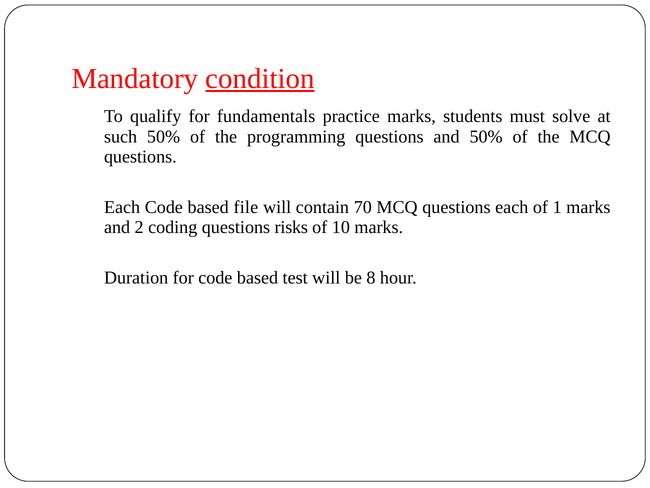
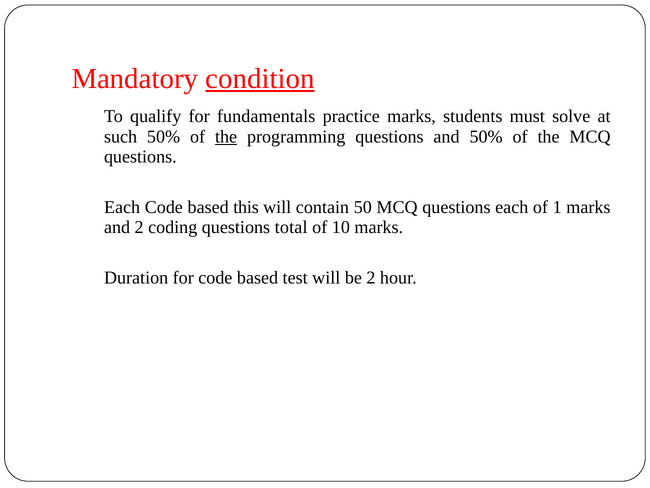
the at (226, 136) underline: none -> present
file: file -> this
70: 70 -> 50
risks: risks -> total
be 8: 8 -> 2
